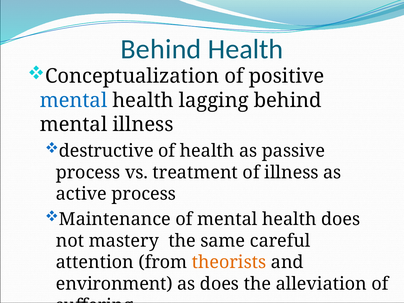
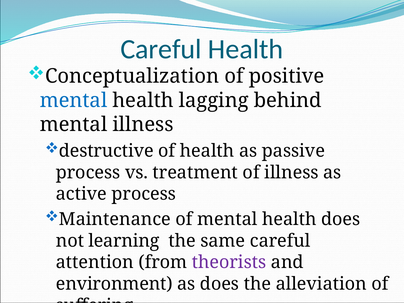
Behind at (161, 49): Behind -> Careful
mastery: mastery -> learning
theorists colour: orange -> purple
